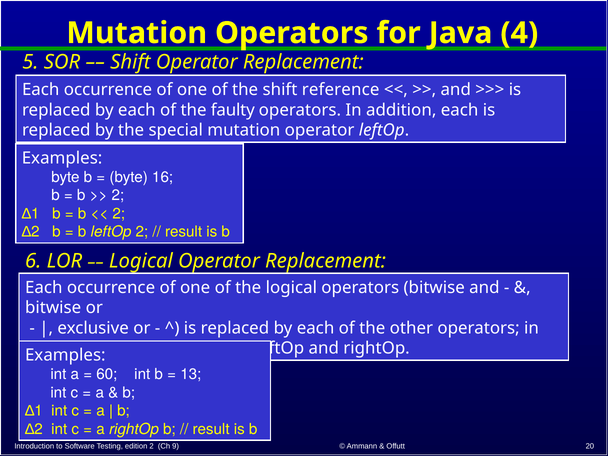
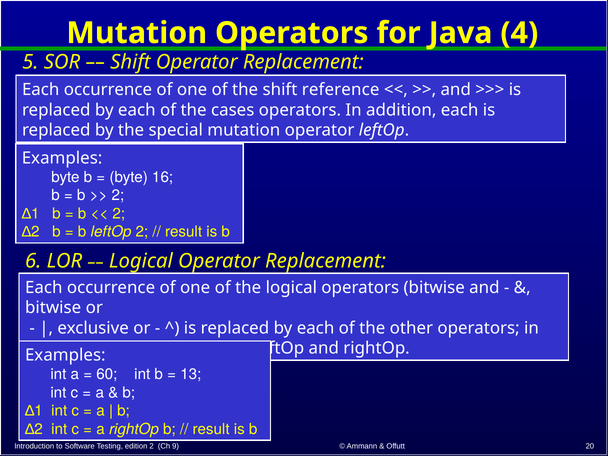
faulty: faulty -> cases
